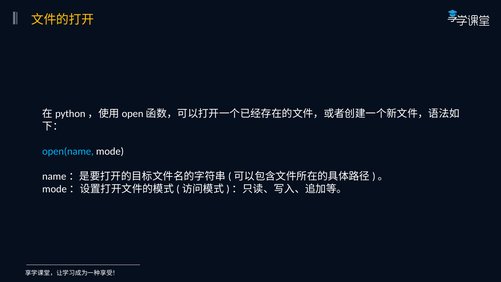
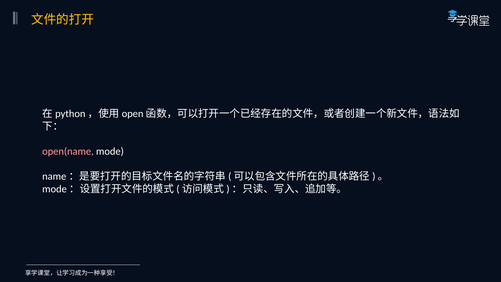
open(name colour: light blue -> pink
